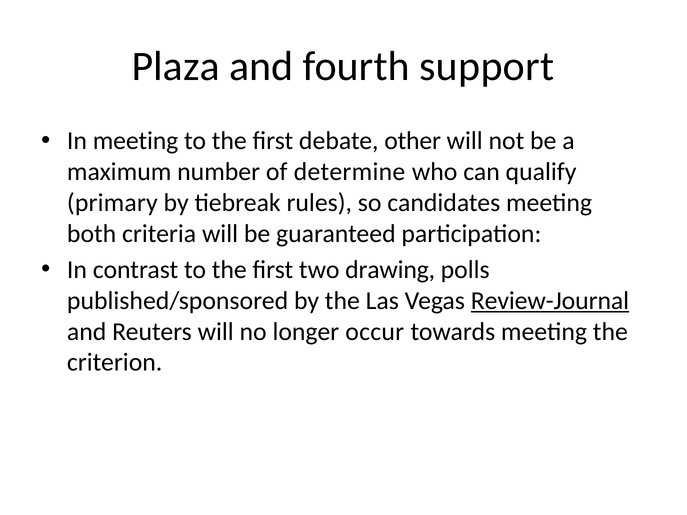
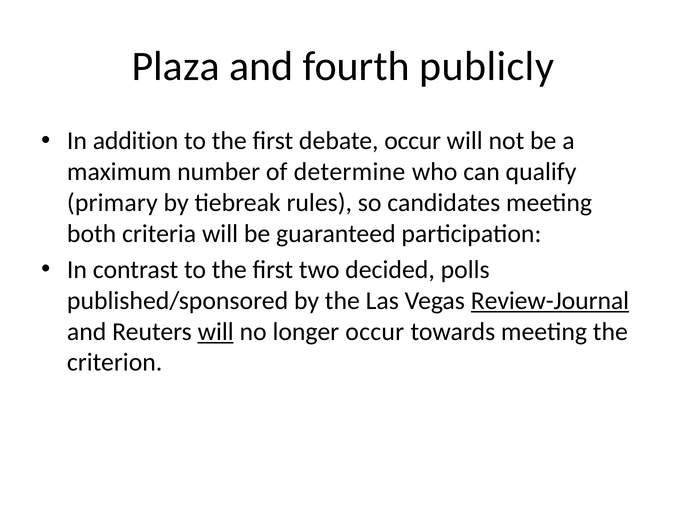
support: support -> publicly
In meeting: meeting -> addition
debate other: other -> occur
drawing: drawing -> decided
will at (216, 332) underline: none -> present
